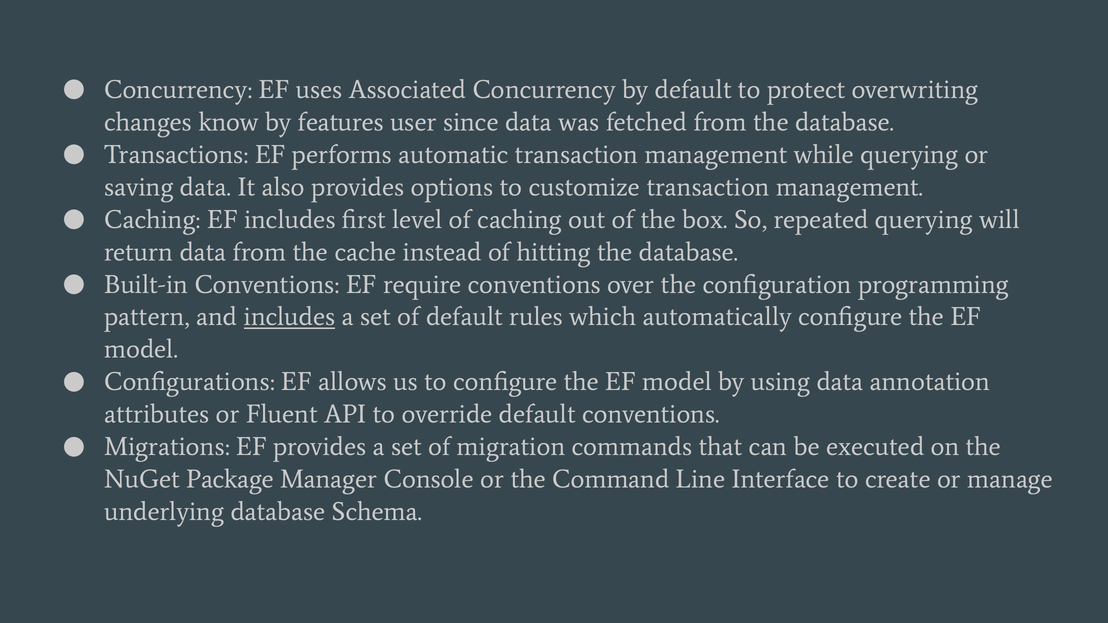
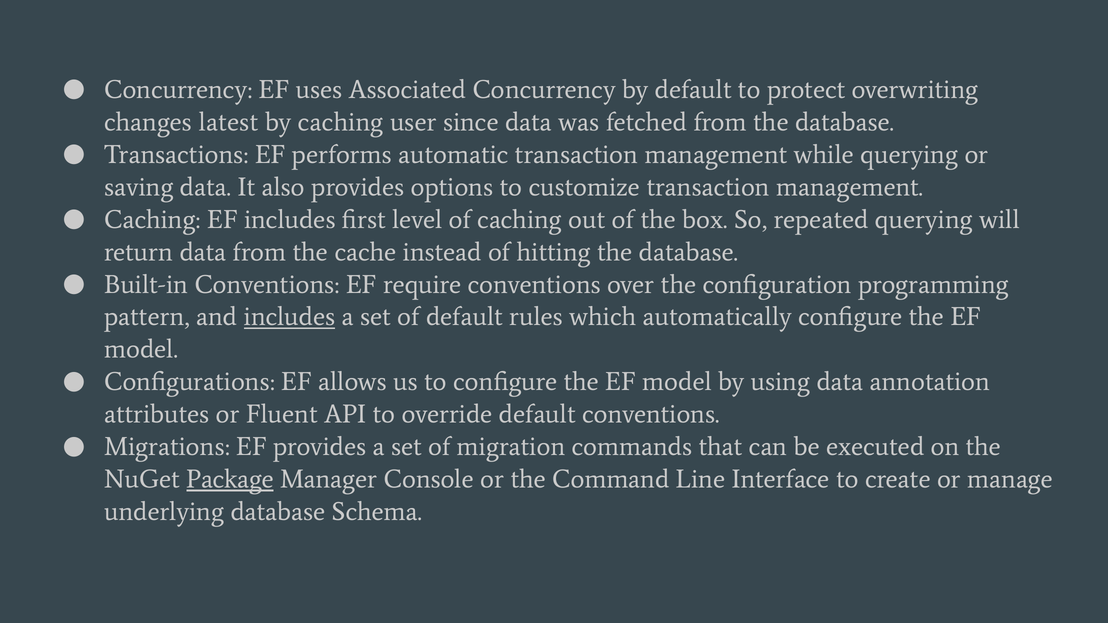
know: know -> latest
by features: features -> caching
Package underline: none -> present
